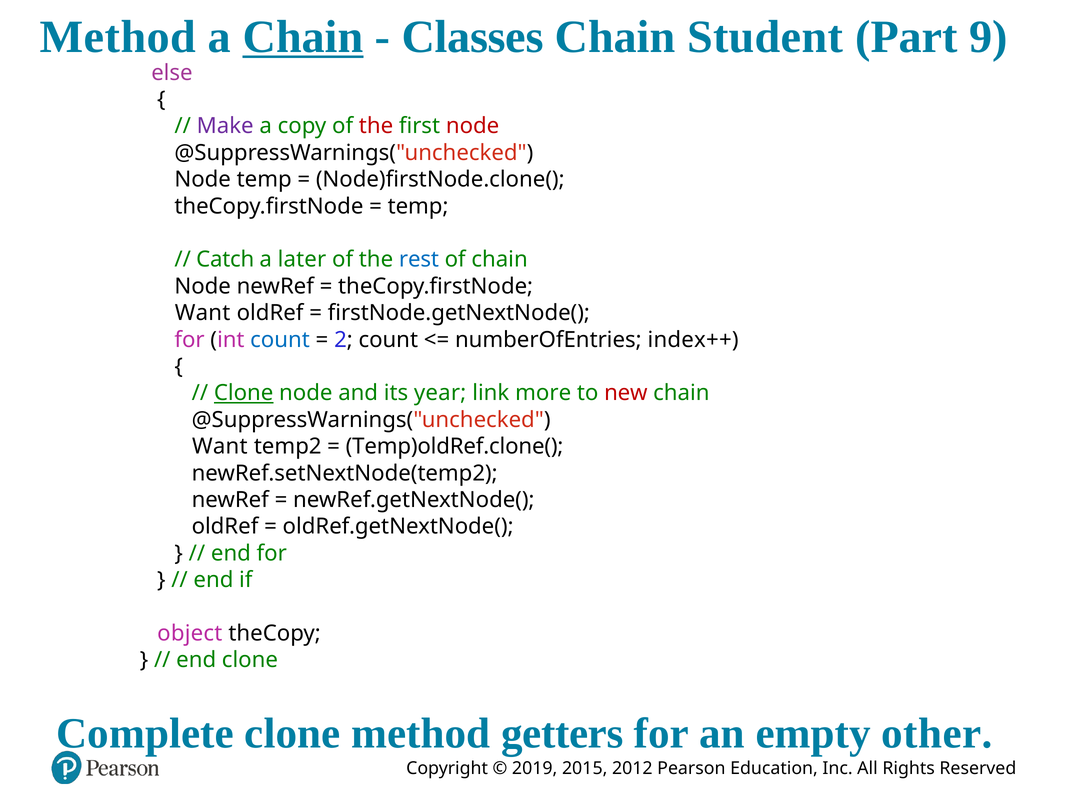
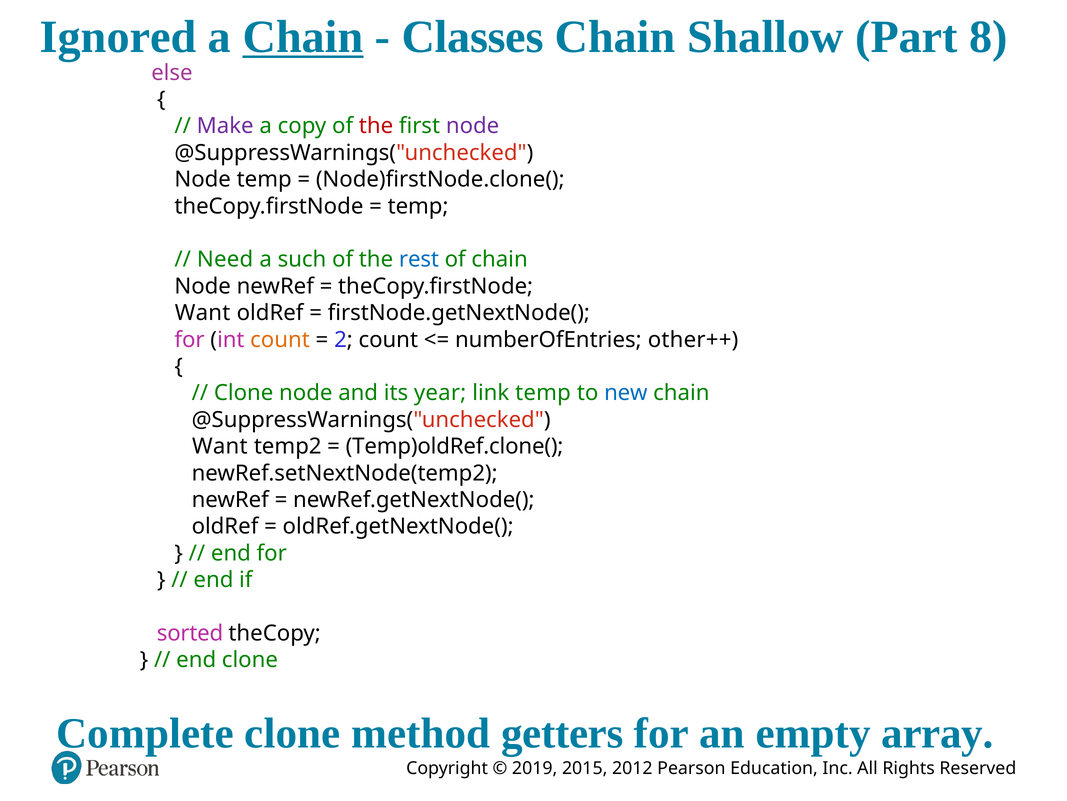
Method at (118, 37): Method -> Ignored
Student: Student -> Shallow
9: 9 -> 8
node at (473, 126) colour: red -> purple
Catch: Catch -> Need
later: later -> such
count at (280, 339) colour: blue -> orange
index++: index++ -> other++
Clone at (244, 393) underline: present -> none
link more: more -> temp
new colour: red -> blue
object: object -> sorted
other: other -> array
